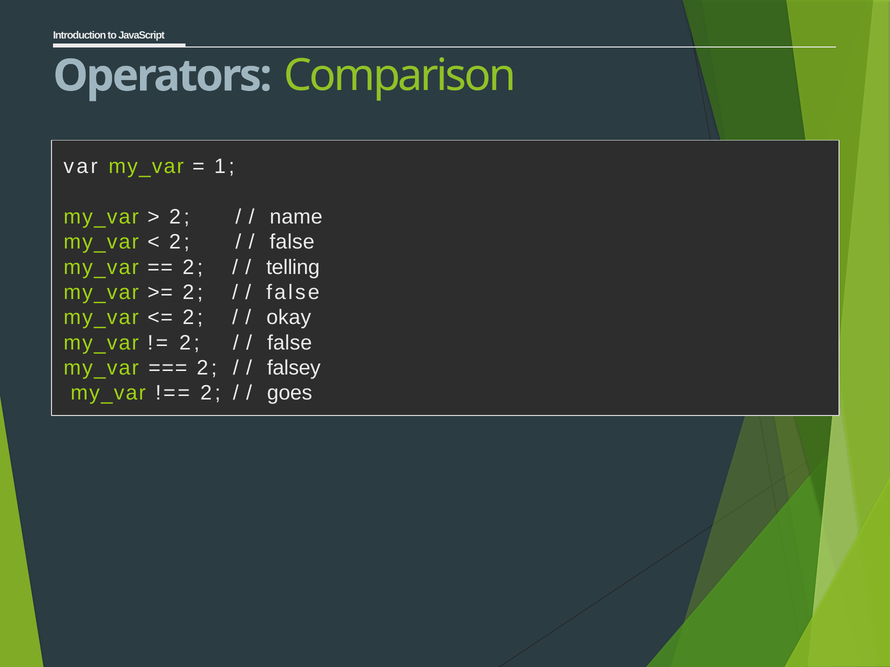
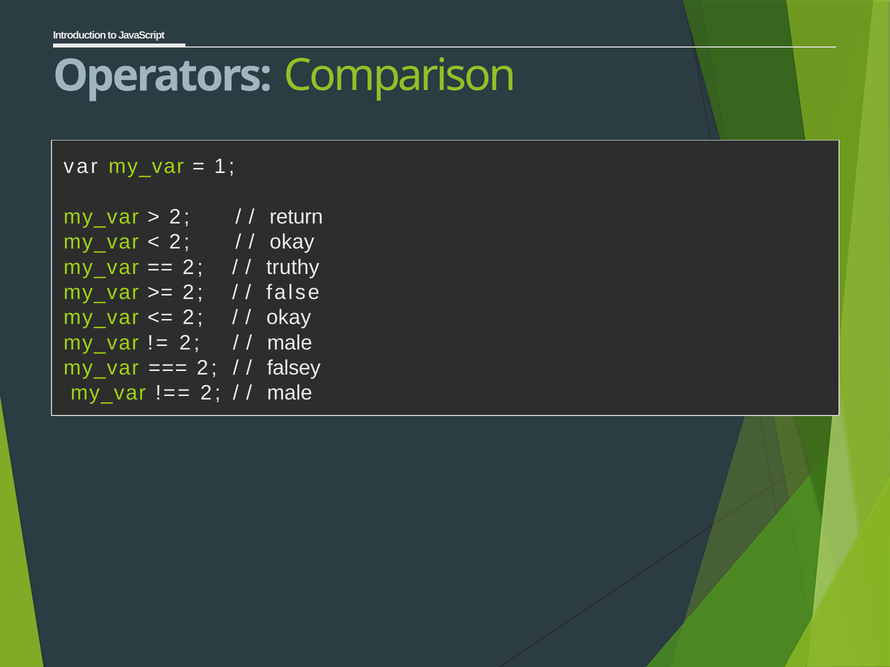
name: name -> return
false at (292, 242): false -> okay
telling: telling -> truthy
false at (290, 343): false -> male
goes at (290, 393): goes -> male
